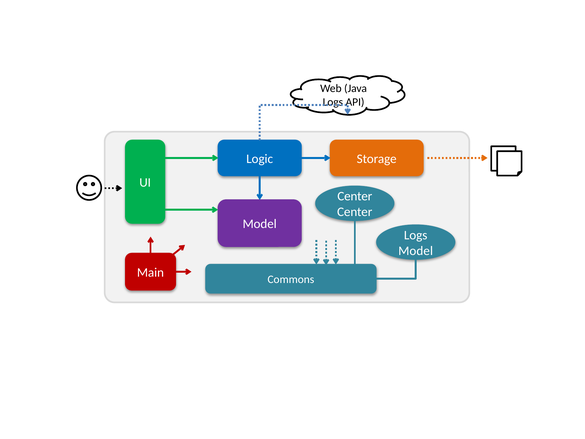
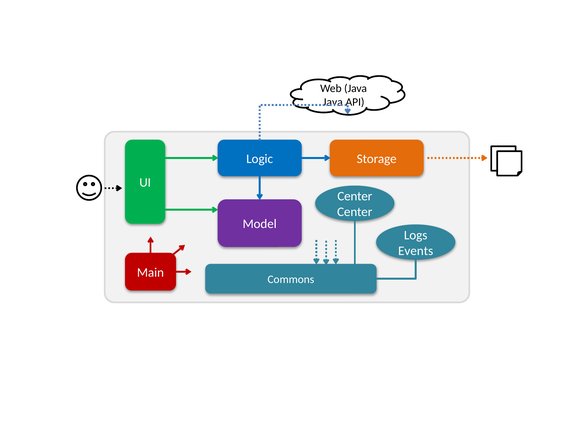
Logs at (333, 102): Logs -> Java
Model at (416, 251): Model -> Events
